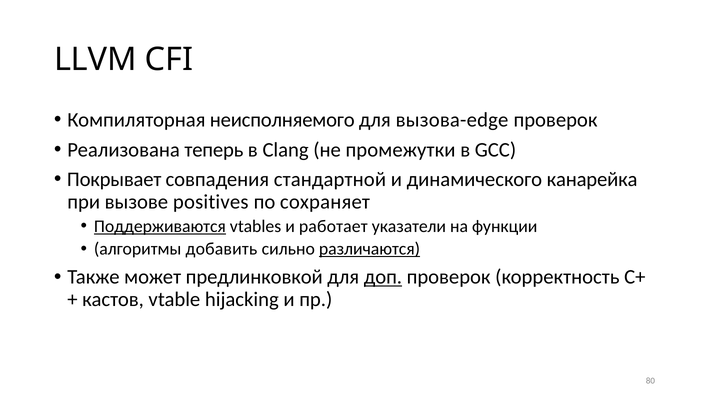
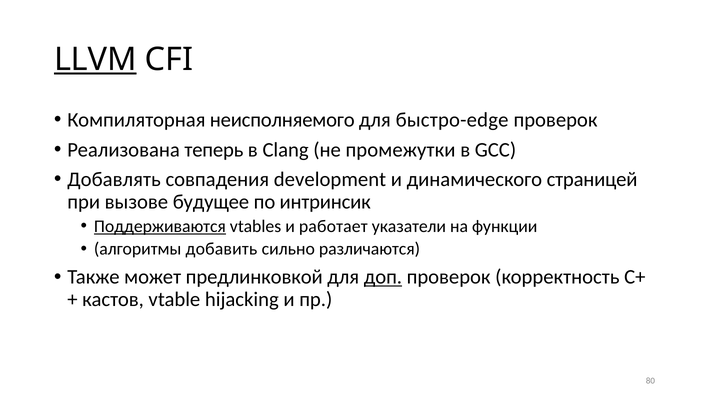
LLVM underline: none -> present
вызова-edge: вызова-edge -> быстро-edge
Покрывает: Покрывает -> Добавлять
стандартной: стандартной -> development
канарейка: канарейка -> страницей
positives: positives -> будущее
сохраняет: сохраняет -> интринсик
различаются underline: present -> none
